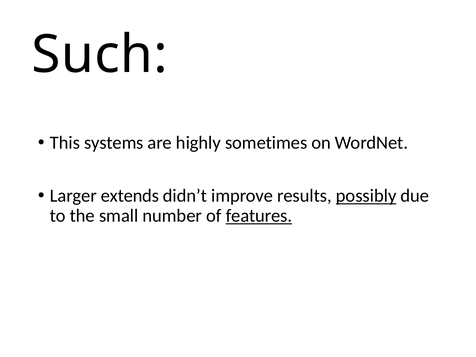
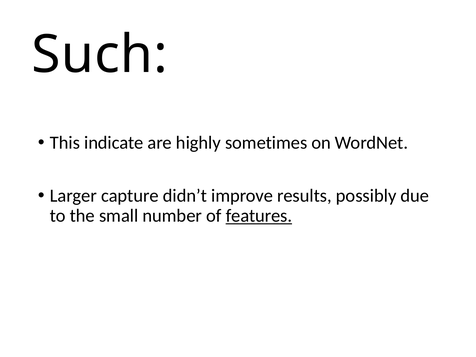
systems: systems -> indicate
extends: extends -> capture
possibly underline: present -> none
